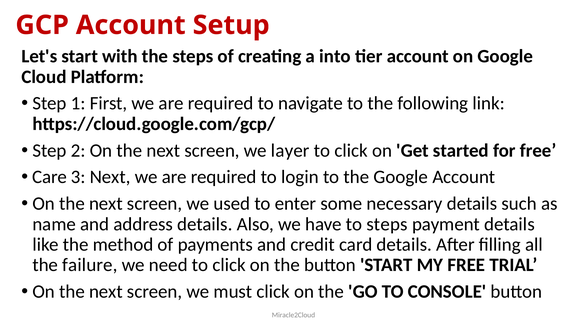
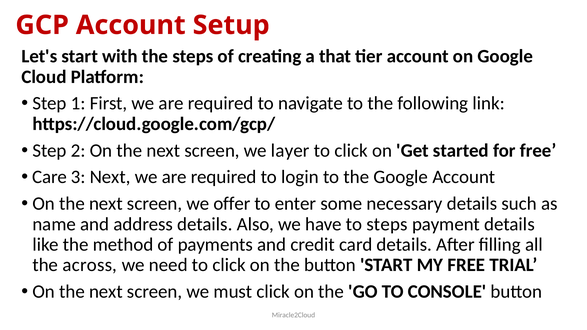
into: into -> that
used: used -> offer
failure: failure -> across
